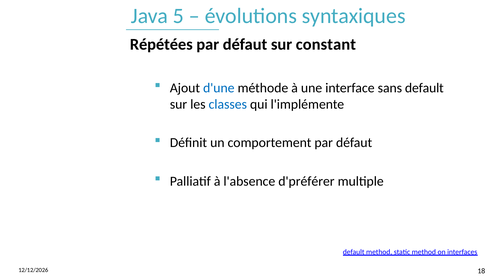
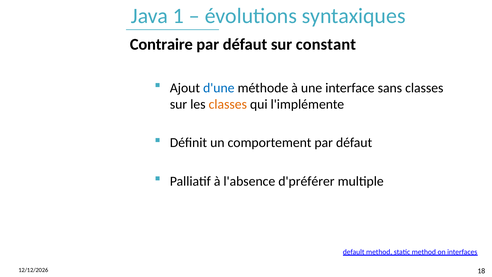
5: 5 -> 1
Répétées: Répétées -> Contraire
sans default: default -> classes
classes at (228, 104) colour: blue -> orange
